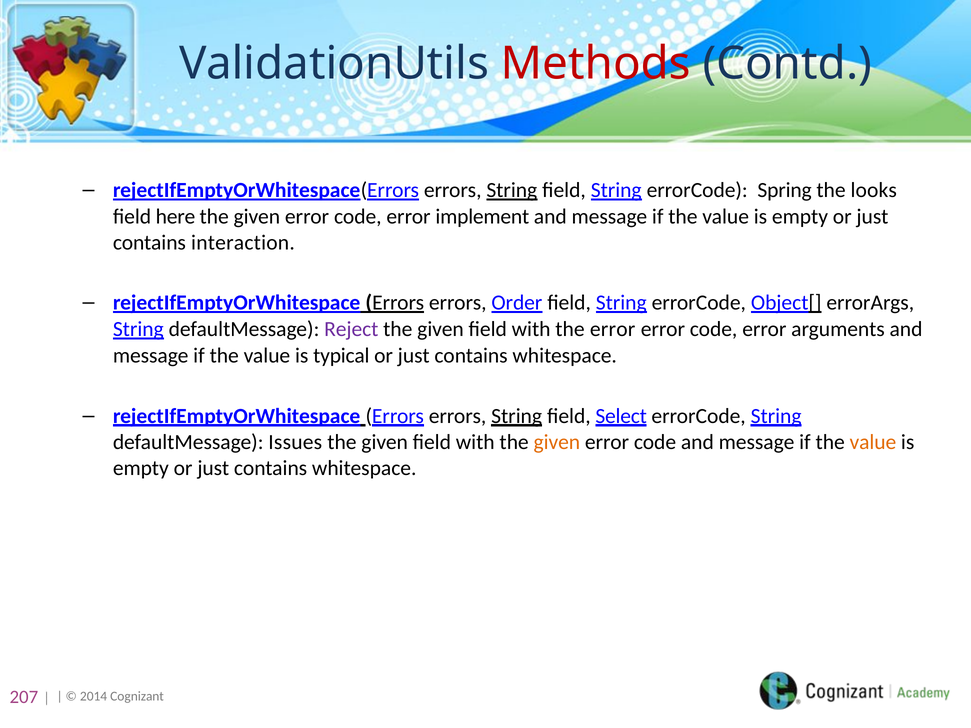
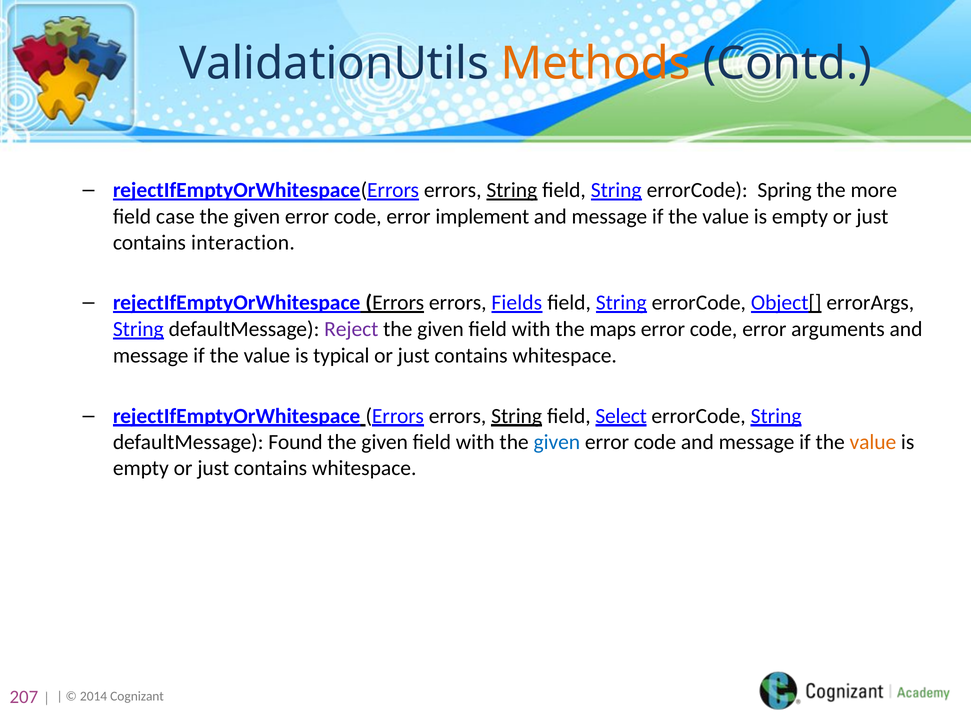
Methods colour: red -> orange
looks: looks -> more
here: here -> case
Order: Order -> Fields
the error: error -> maps
Issues: Issues -> Found
given at (557, 442) colour: orange -> blue
